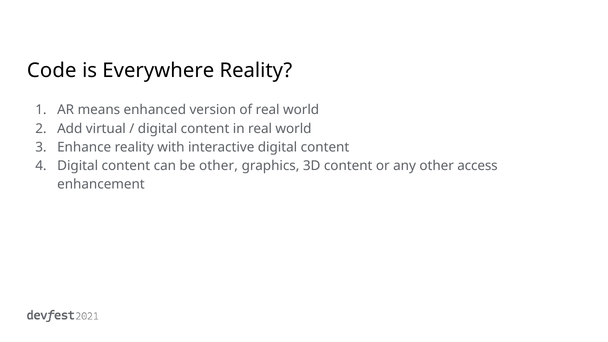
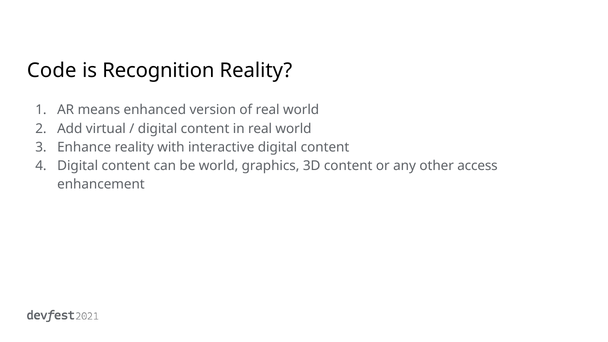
Everywhere: Everywhere -> Recognition
be other: other -> world
